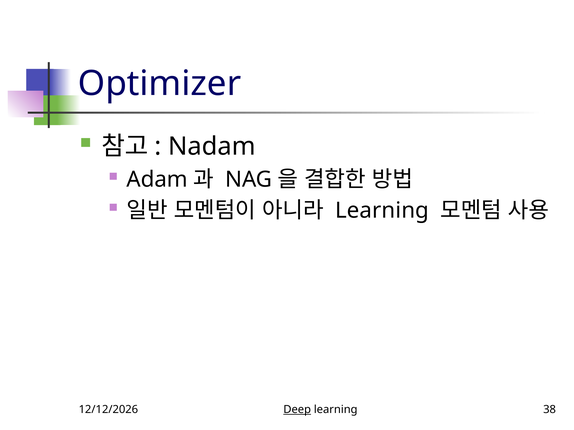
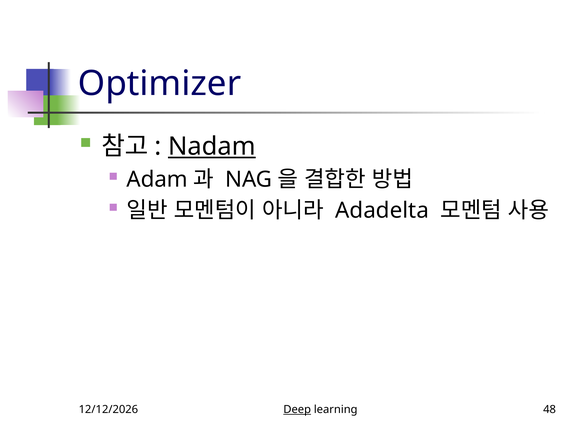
Nadam underline: none -> present
Learning at (382, 211): Learning -> Adadelta
38: 38 -> 48
